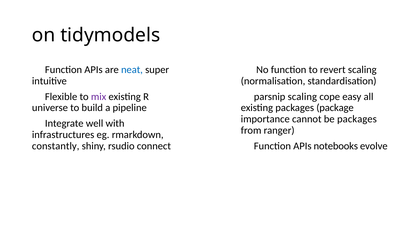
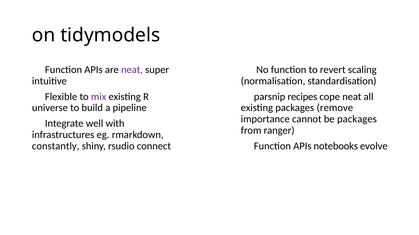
neat at (132, 70) colour: blue -> purple
👎parsnip scaling: scaling -> recipes
cope easy: easy -> neat
package: package -> remove
